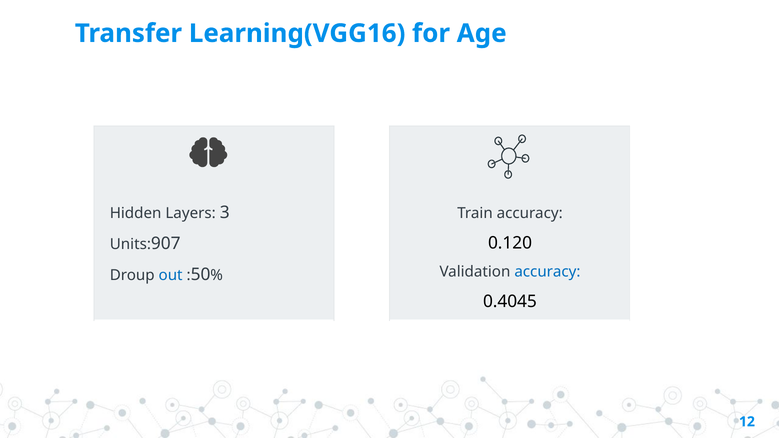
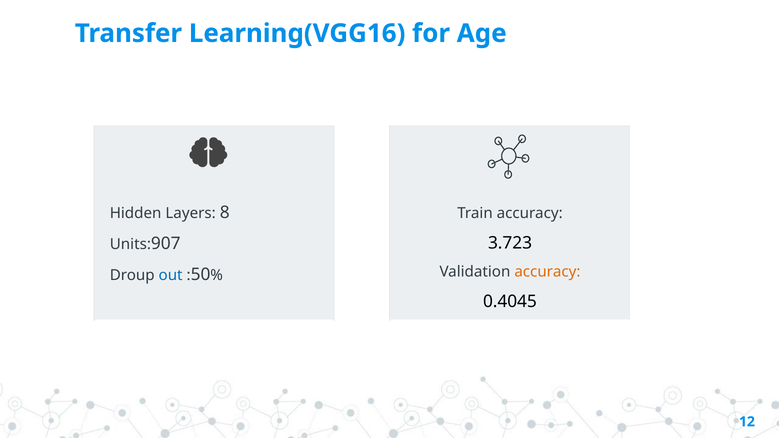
3: 3 -> 8
0.120: 0.120 -> 3.723
accuracy at (547, 272) colour: blue -> orange
